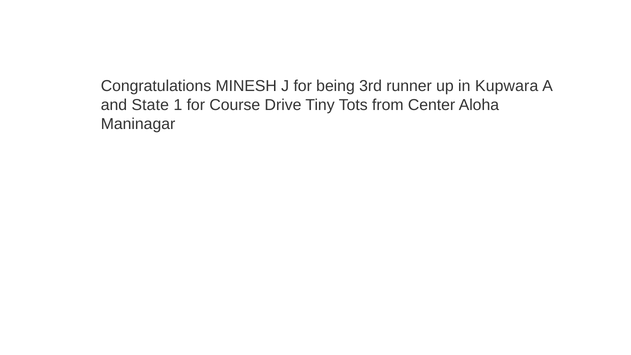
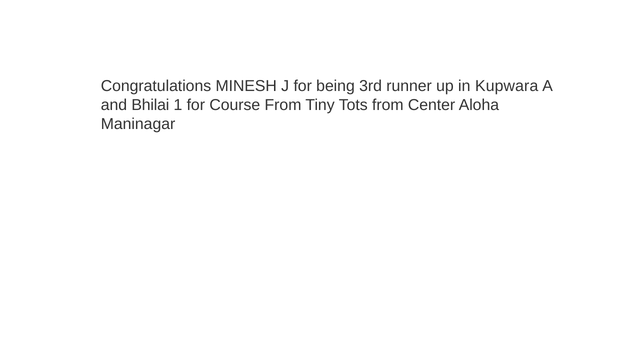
State: State -> Bhilai
Course Drive: Drive -> From
